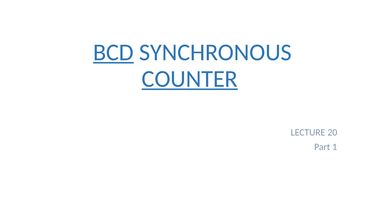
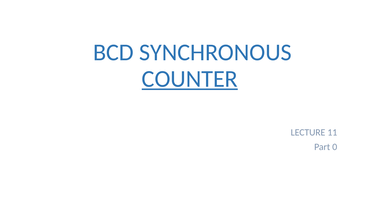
BCD underline: present -> none
20: 20 -> 11
1: 1 -> 0
